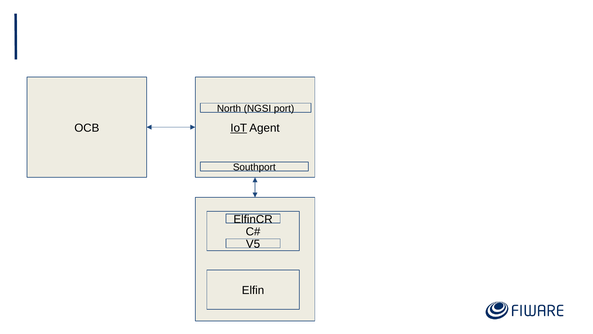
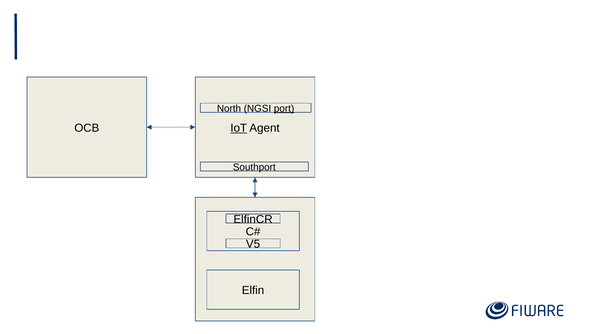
port underline: none -> present
